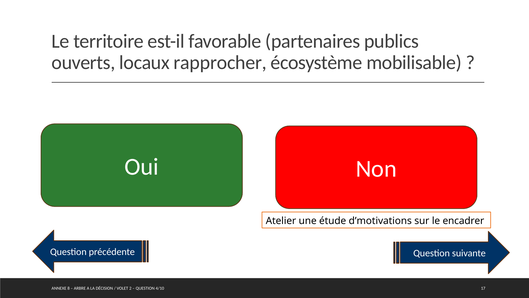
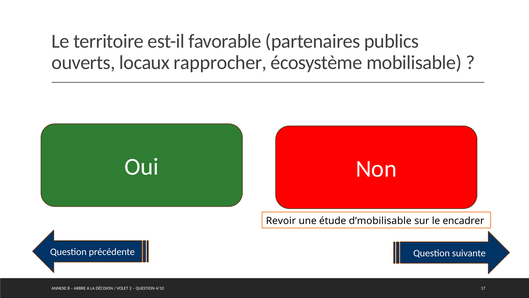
Atelier: Atelier -> Revoir
d’motivations: d’motivations -> d’mobilisable
